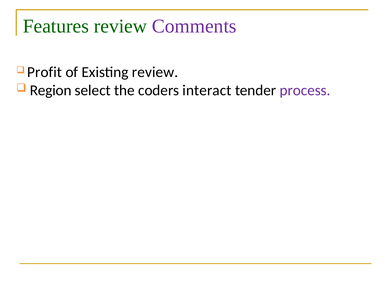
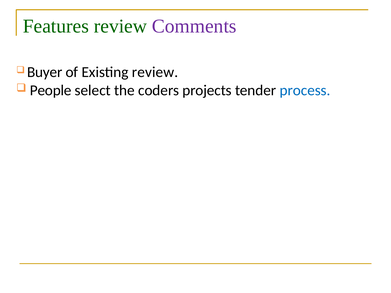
Profit: Profit -> Buyer
Region: Region -> People
interact: interact -> projects
process colour: purple -> blue
